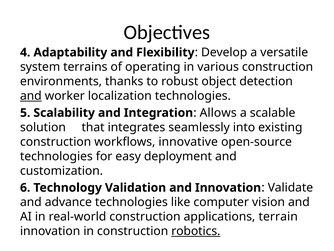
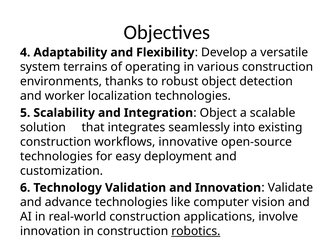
and at (31, 96) underline: present -> none
Allows at (218, 113): Allows -> Object
terrain: terrain -> involve
